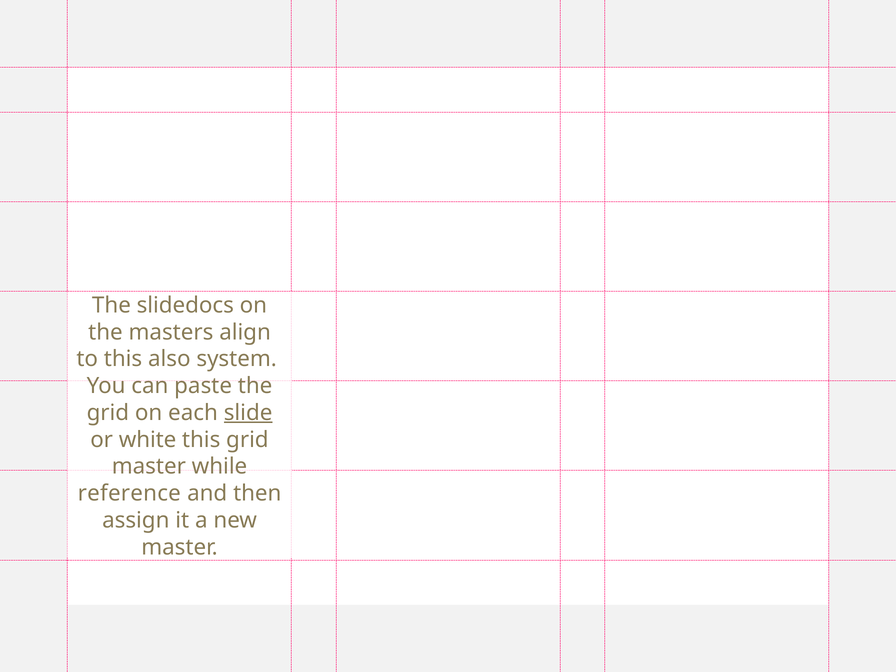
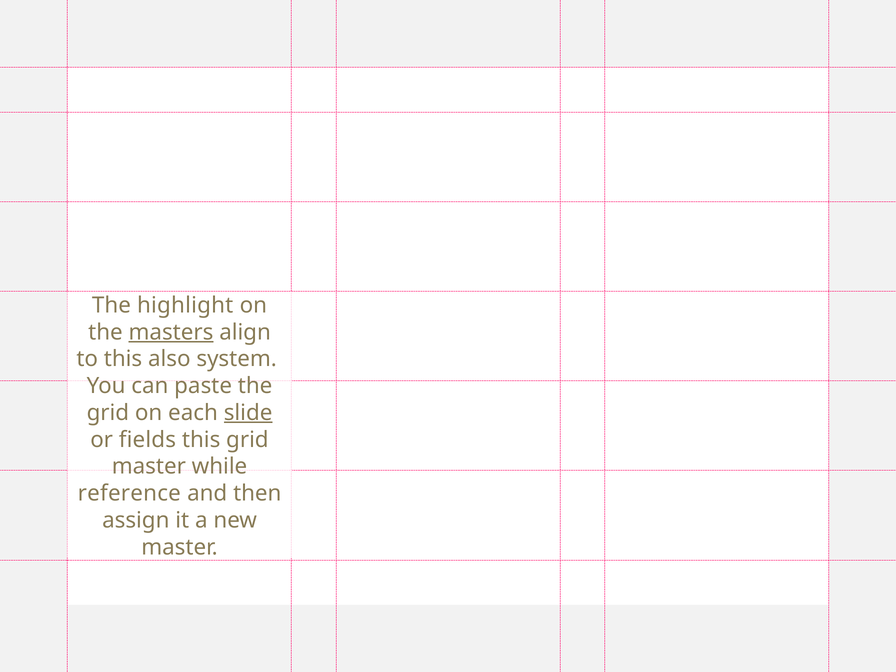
slidedocs: slidedocs -> highlight
masters underline: none -> present
white: white -> fields
